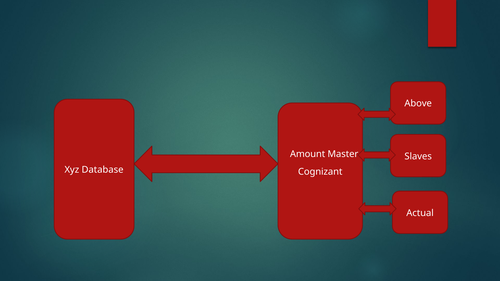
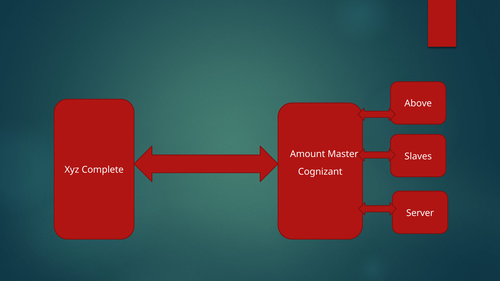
Database: Database -> Complete
Actual: Actual -> Server
